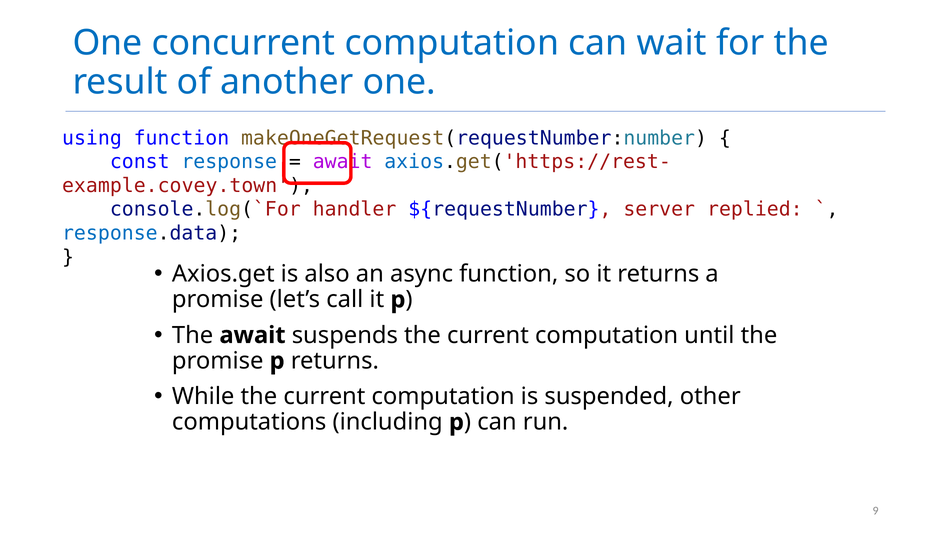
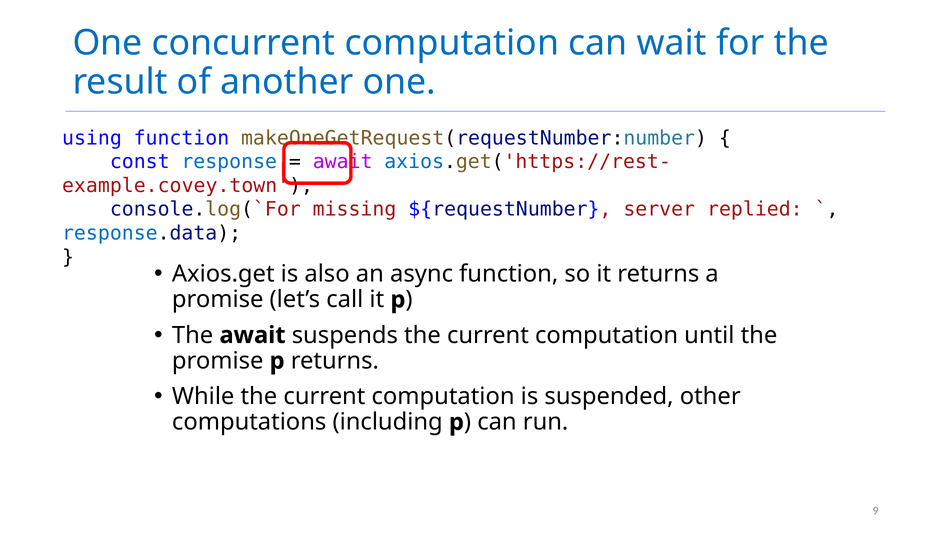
handler: handler -> missing
